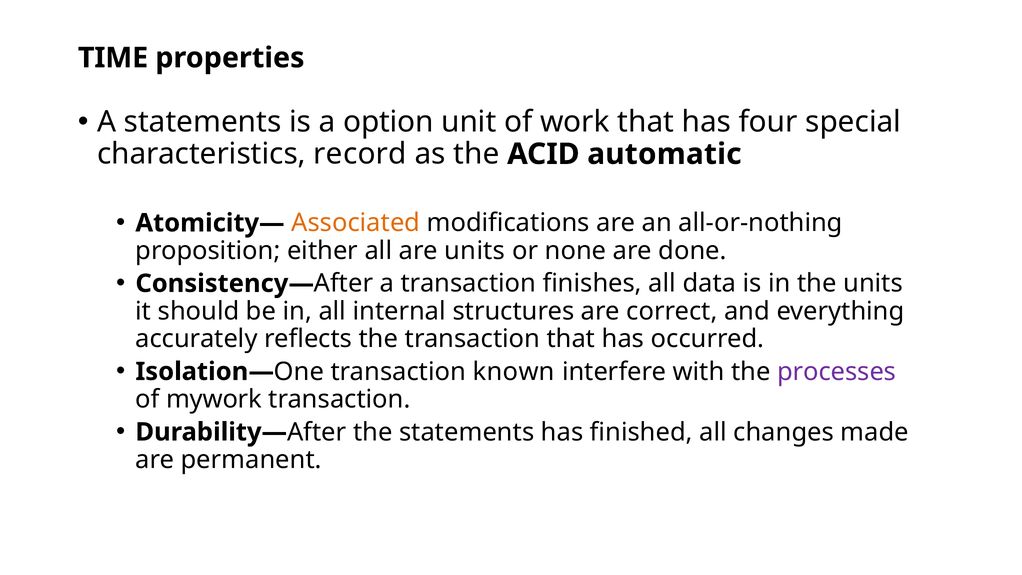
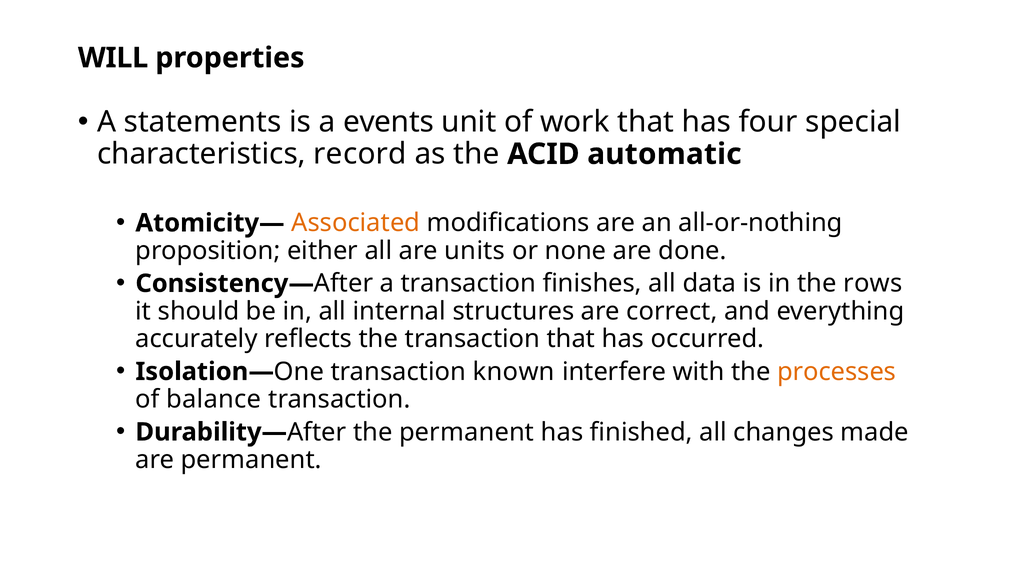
TIME: TIME -> WILL
option: option -> events
the units: units -> rows
processes colour: purple -> orange
mywork: mywork -> balance
the statements: statements -> permanent
